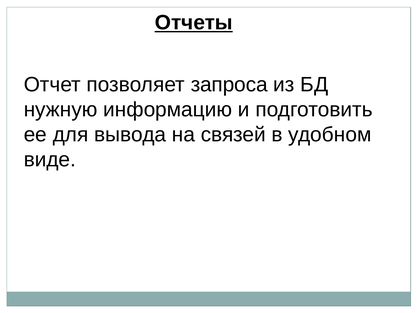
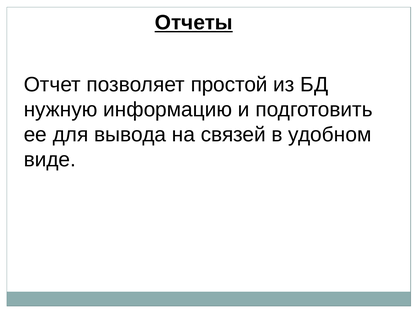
запроса: запроса -> простой
